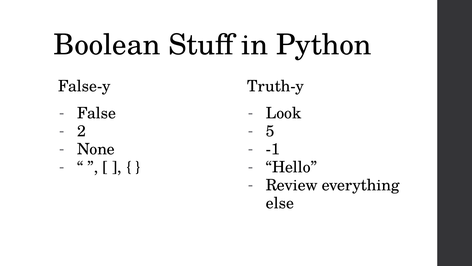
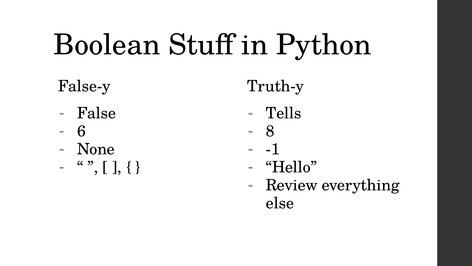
Look: Look -> Tells
2: 2 -> 6
5: 5 -> 8
